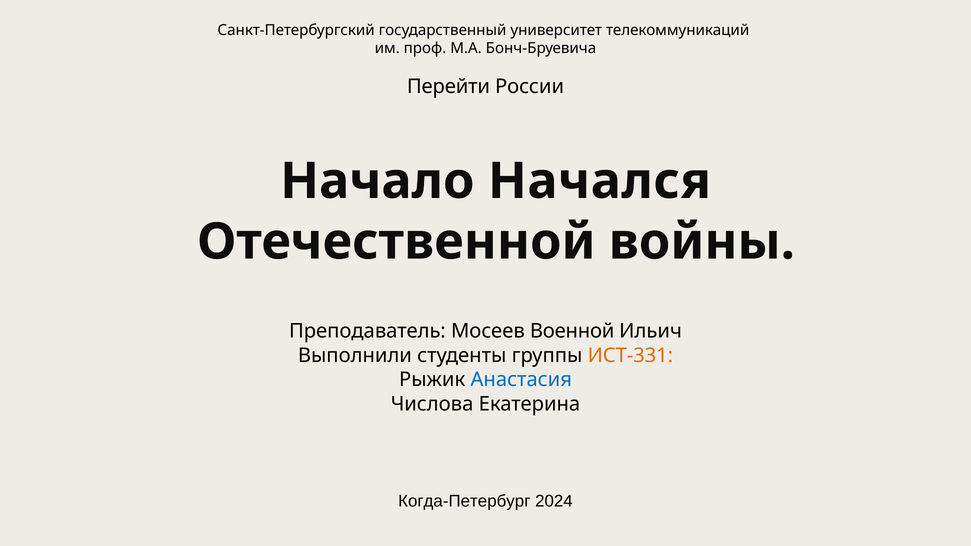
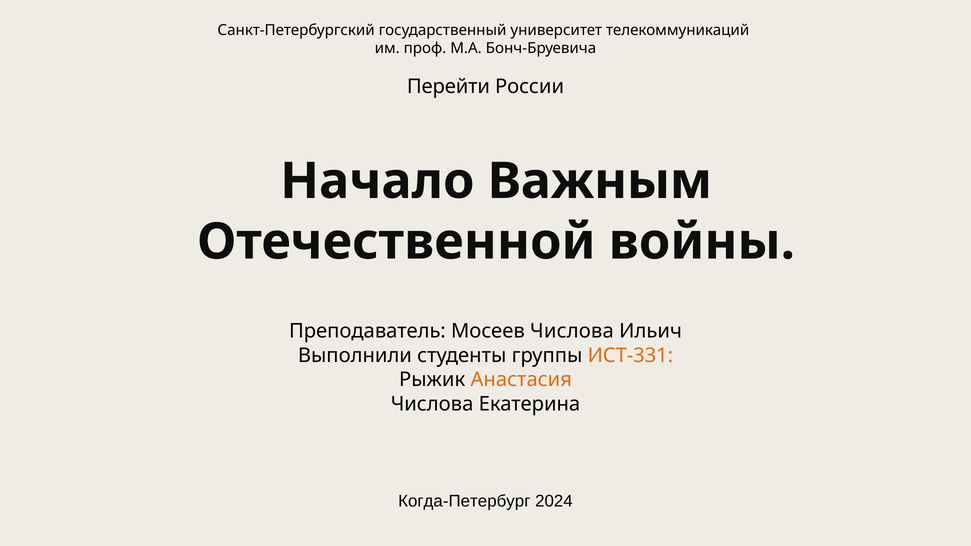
Начался: Начался -> Важным
Мосеев Военной: Военной -> Числова
Анастасия colour: blue -> orange
